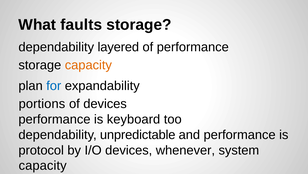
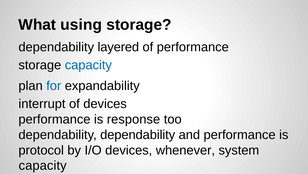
faults: faults -> using
capacity at (88, 65) colour: orange -> blue
portions: portions -> interrupt
keyboard: keyboard -> response
dependability unpredictable: unpredictable -> dependability
